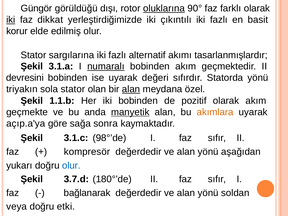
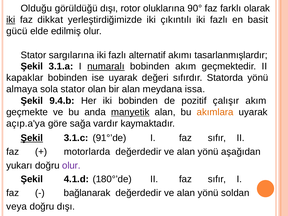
Güngör: Güngör -> Olduğu
oluklarına underline: present -> none
korur: korur -> gücü
devresini: devresini -> kapaklar
triyakın: triyakın -> almaya
alan at (131, 89) underline: present -> none
özel: özel -> issa
1.1.b: 1.1.b -> 9.4.b
pozitif olarak: olarak -> çalışır
sonra: sonra -> vardır
Şekil at (32, 138) underline: none -> present
98°’de: 98°’de -> 91°’de
kompresör: kompresör -> motorlarda
olur at (71, 165) colour: blue -> purple
3.7.d: 3.7.d -> 4.1.d
doğru etki: etki -> dışı
